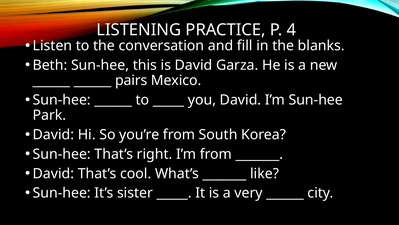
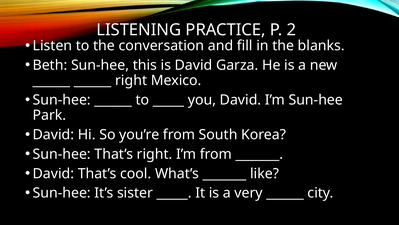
4: 4 -> 2
pairs at (131, 80): pairs -> right
